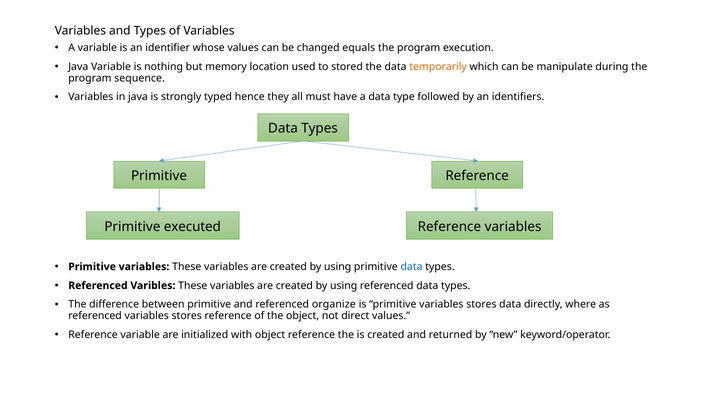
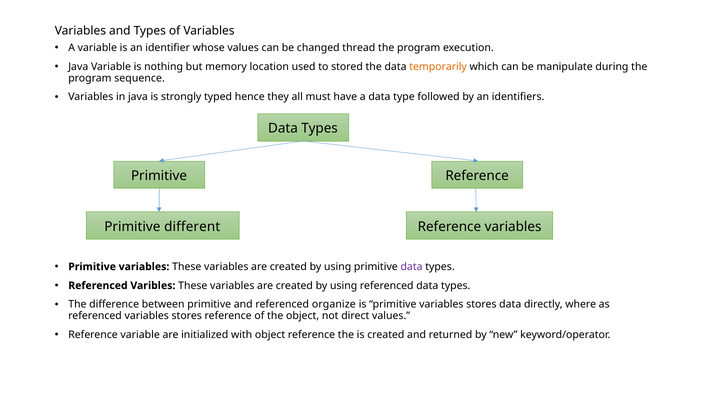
equals: equals -> thread
executed: executed -> different
data at (412, 266) colour: blue -> purple
